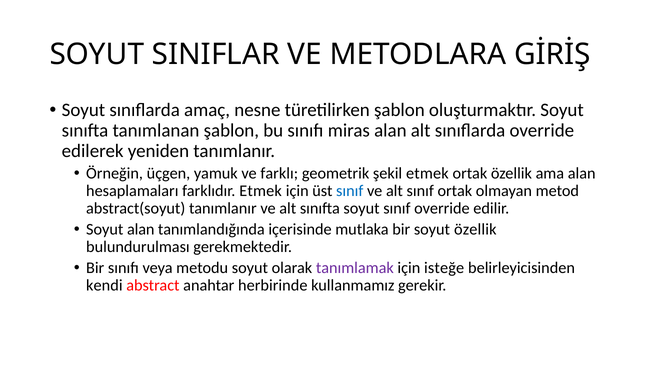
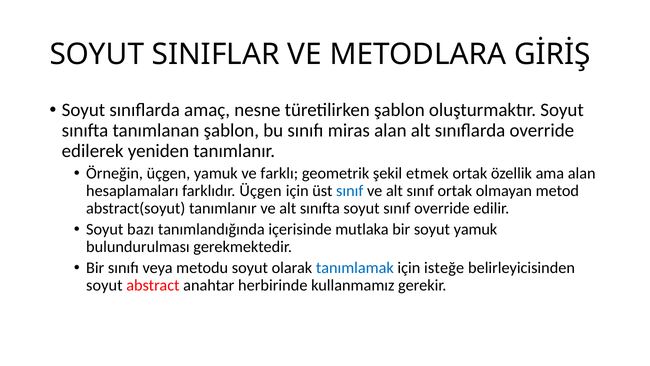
farklıdır Etmek: Etmek -> Üçgen
Soyut alan: alan -> bazı
soyut özellik: özellik -> yamuk
tanımlamak colour: purple -> blue
kendi at (104, 285): kendi -> soyut
